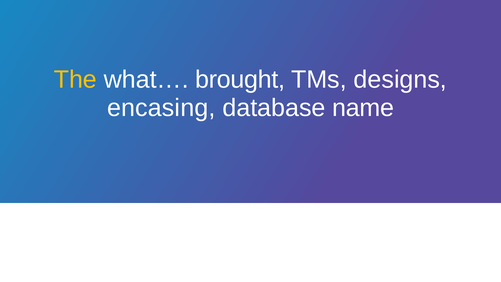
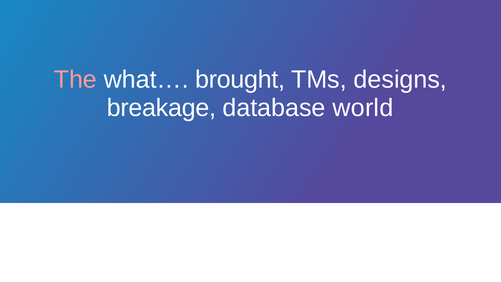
The colour: yellow -> pink
encasing: encasing -> breakage
name: name -> world
